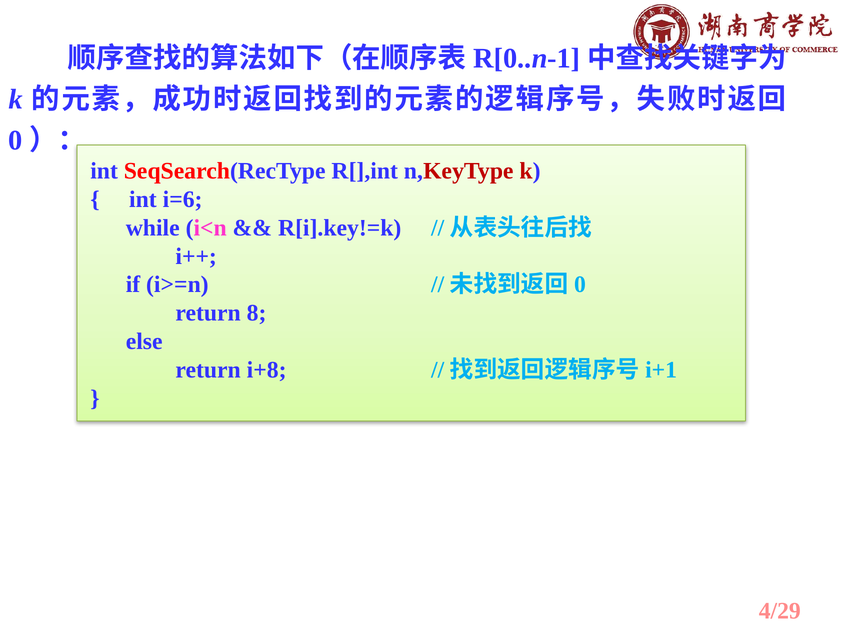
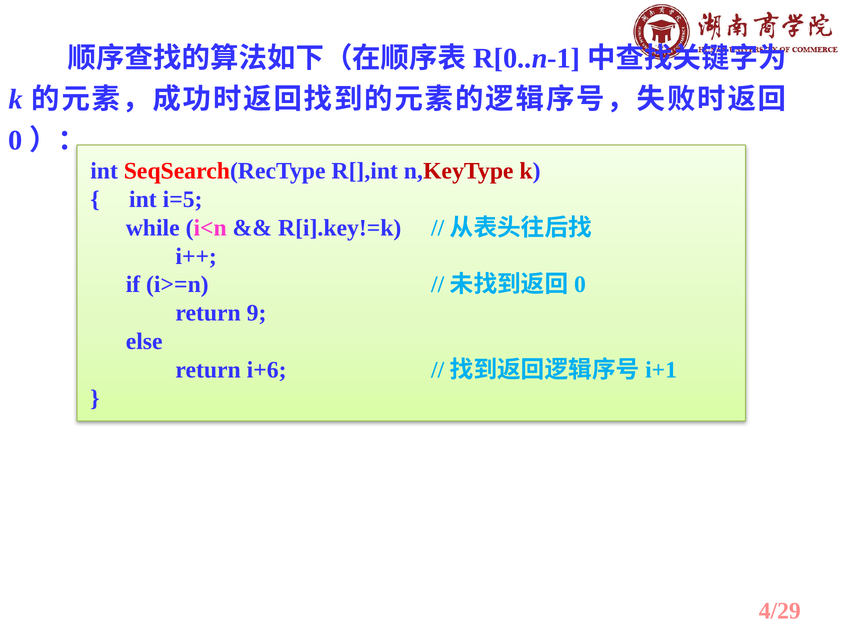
i=6: i=6 -> i=5
8: 8 -> 9
i+8: i+8 -> i+6
